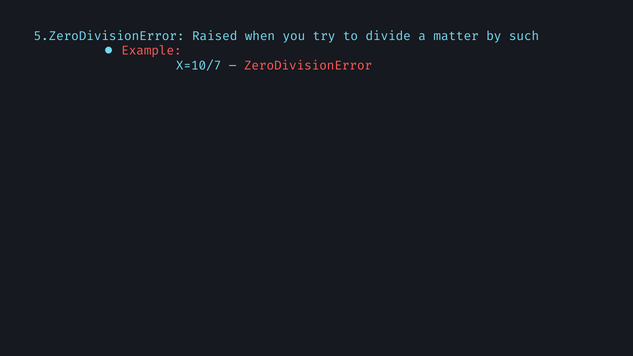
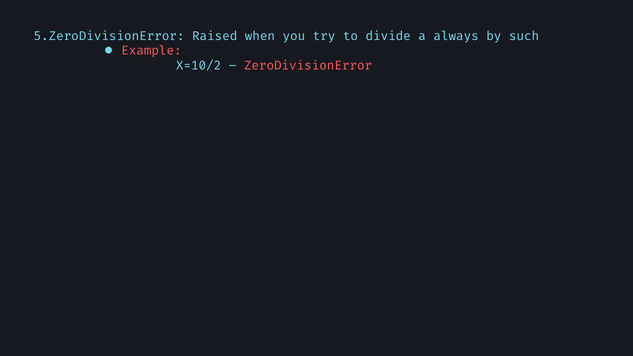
matter: matter -> always
X=10/7: X=10/7 -> X=10/2
